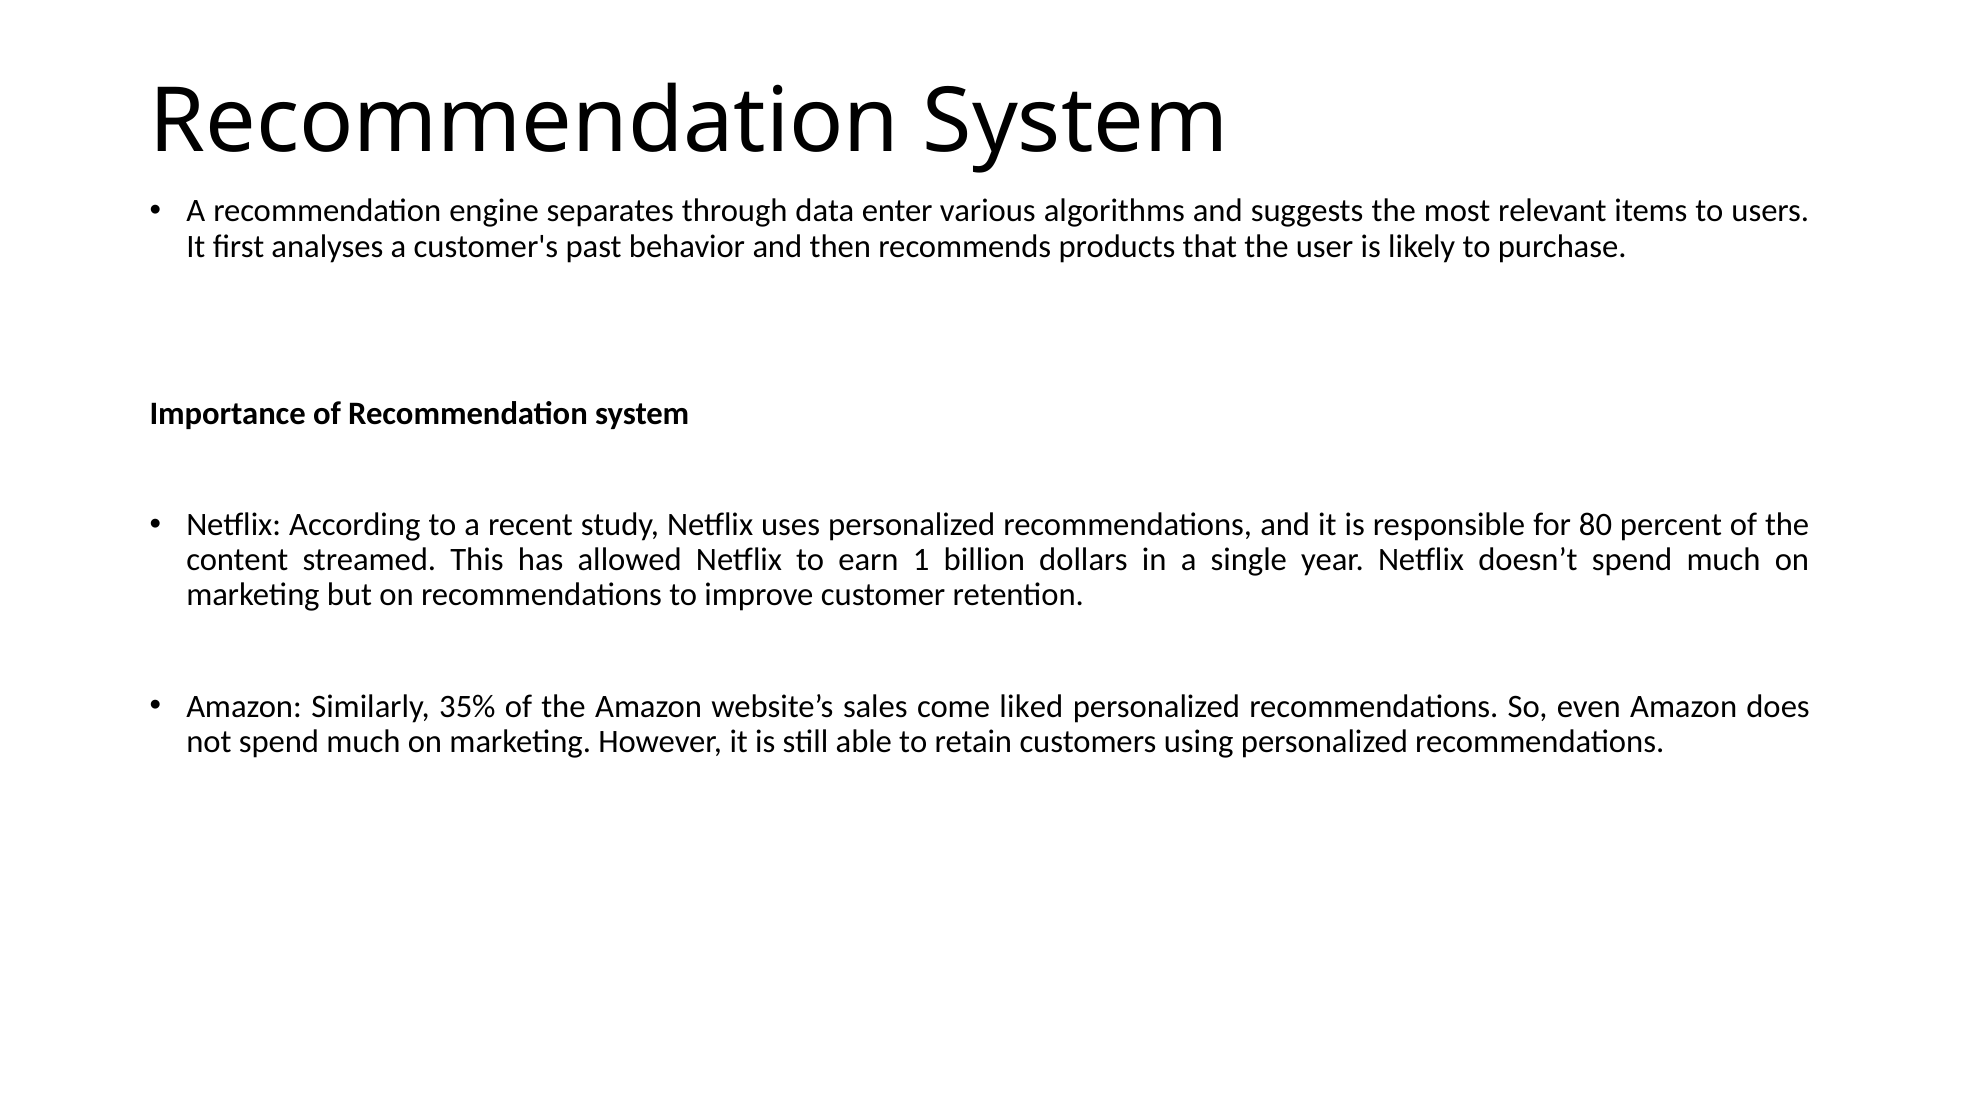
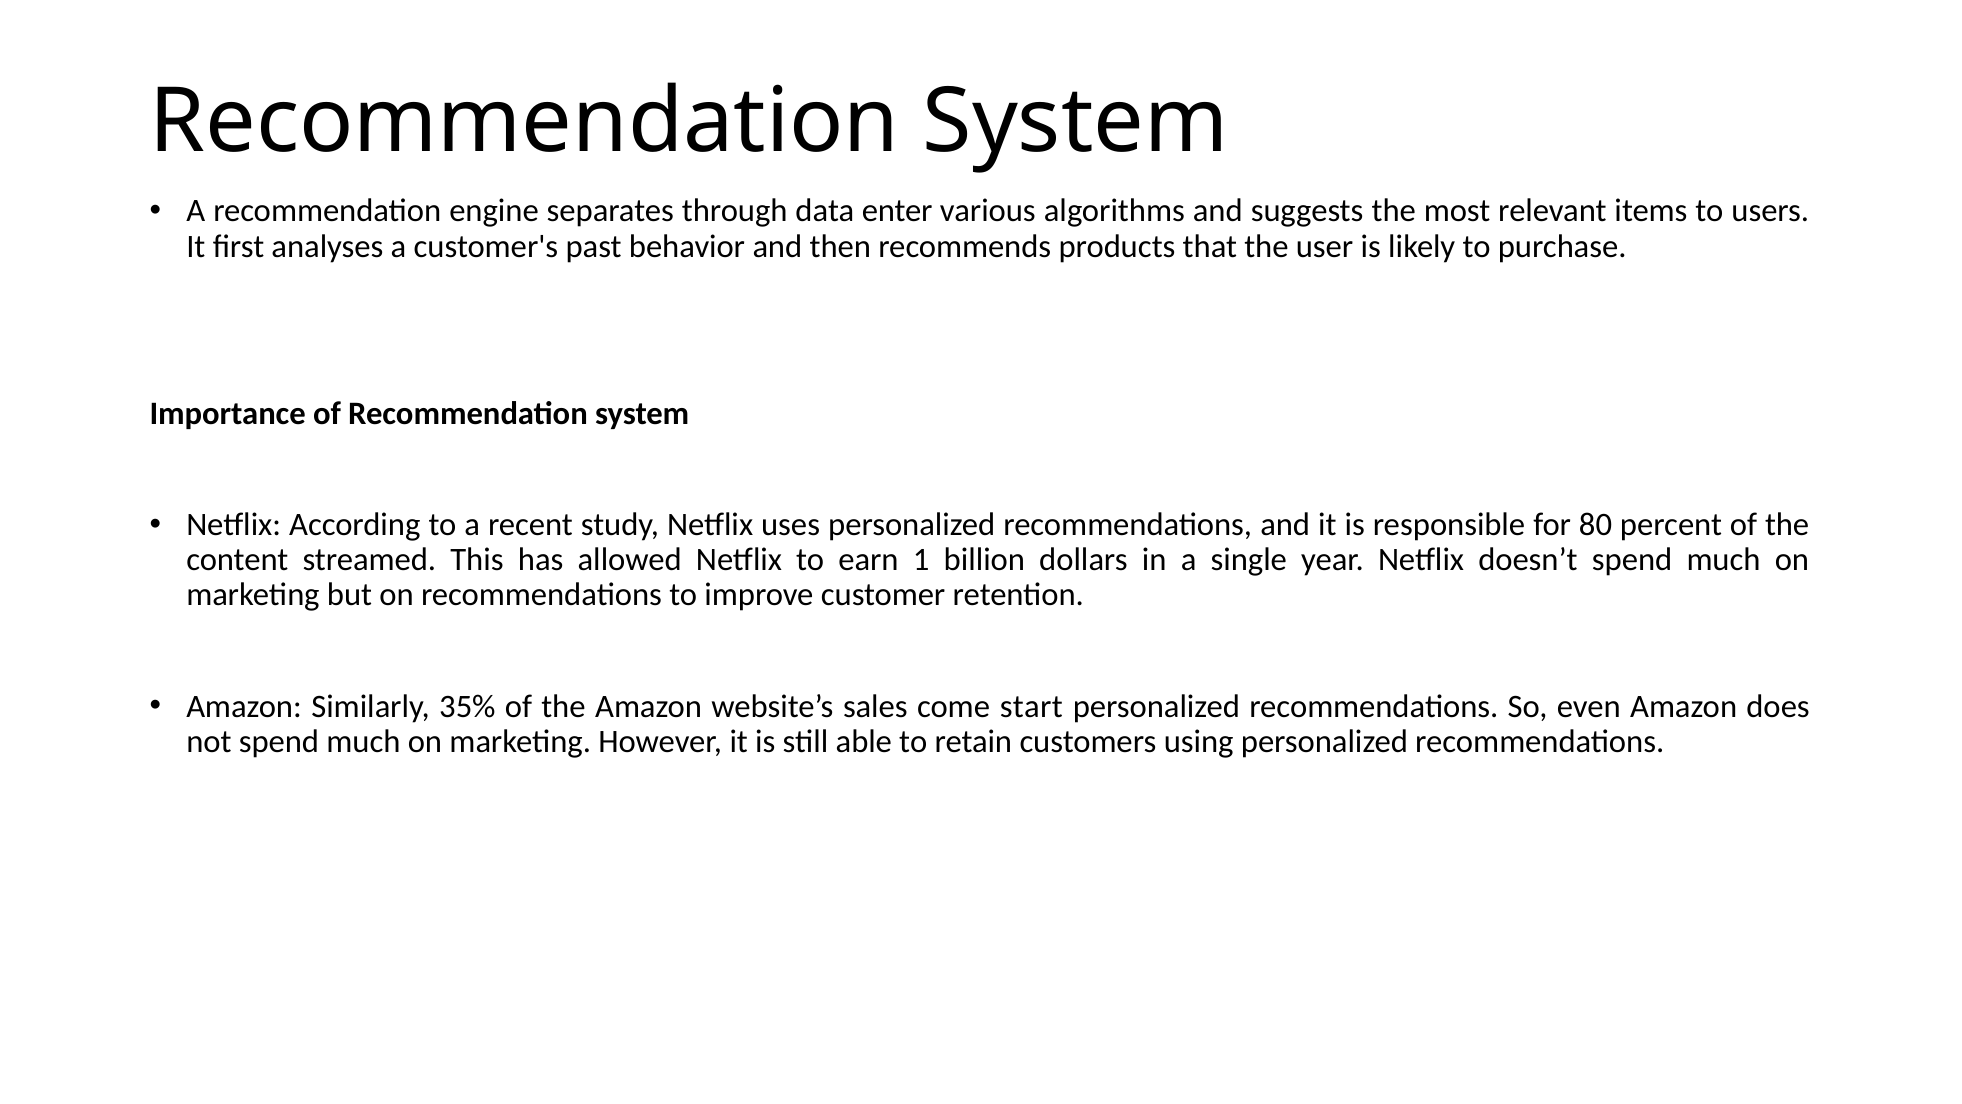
liked: liked -> start
